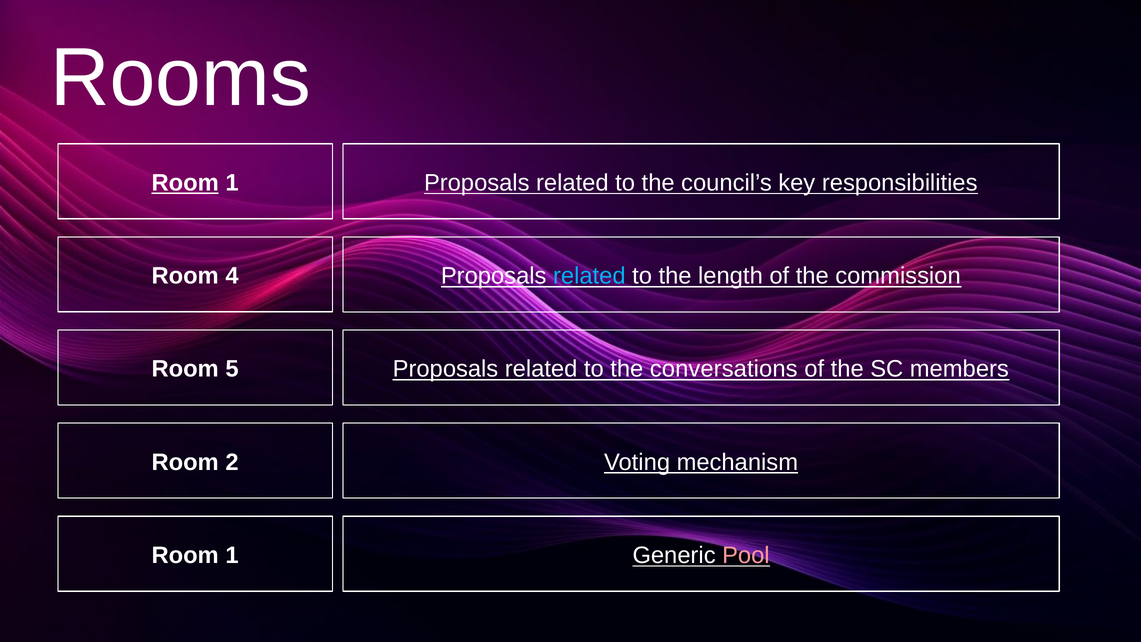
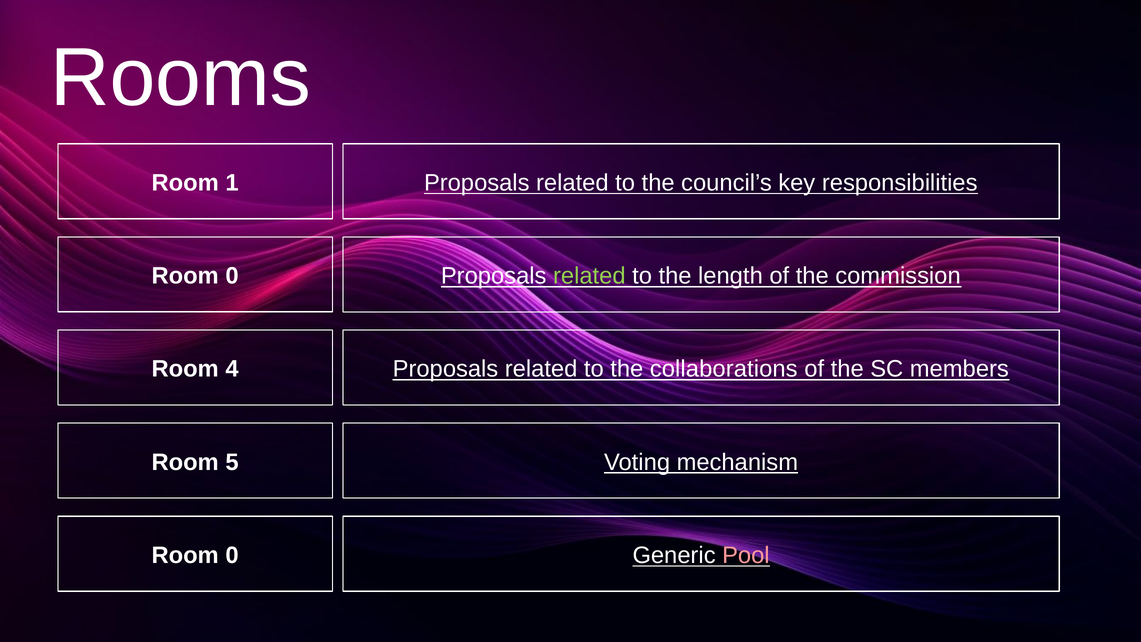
Room at (185, 183) underline: present -> none
4 at (232, 276): 4 -> 0
related at (589, 276) colour: light blue -> light green
5: 5 -> 4
conversations: conversations -> collaborations
2: 2 -> 5
1 at (232, 555): 1 -> 0
